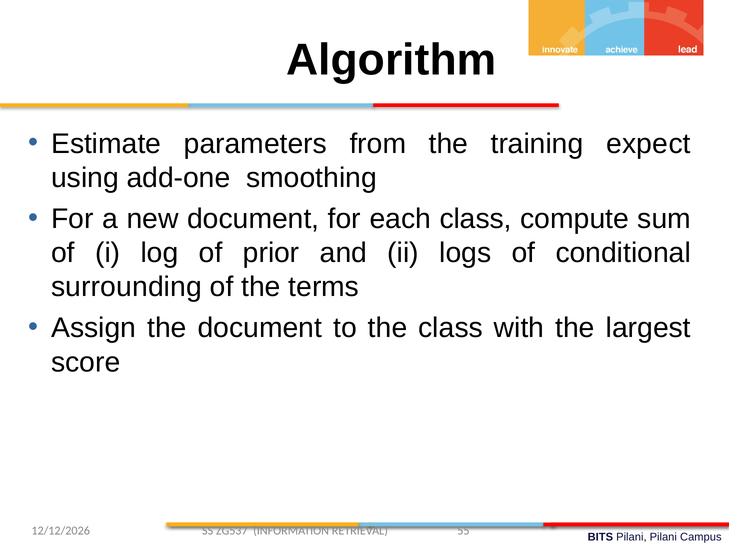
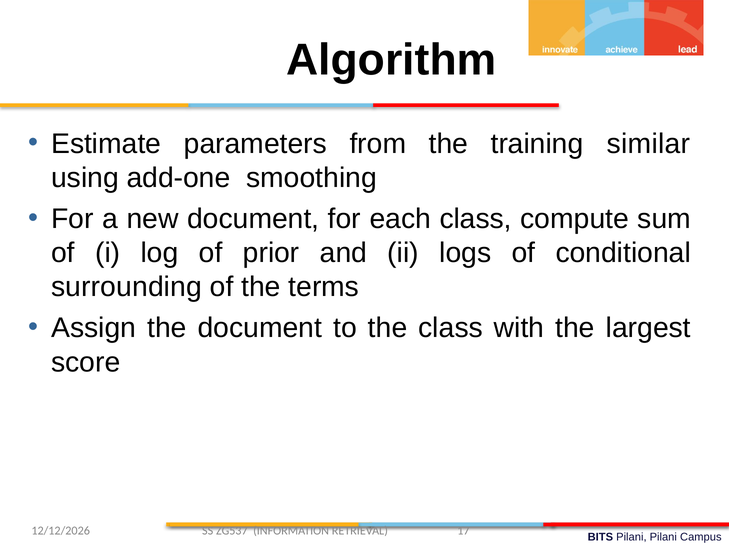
expect: expect -> similar
55: 55 -> 17
